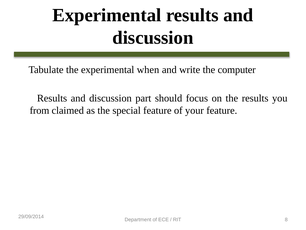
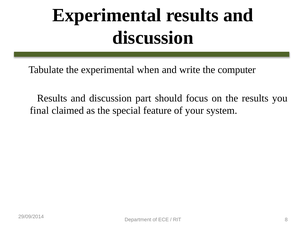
from: from -> final
your feature: feature -> system
